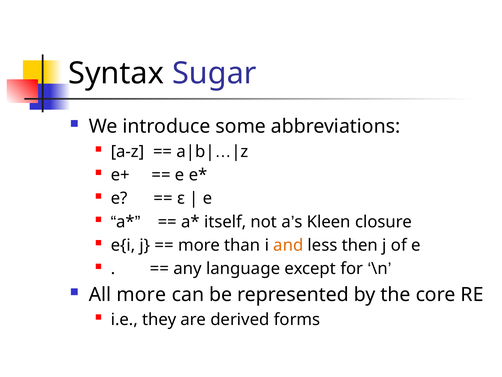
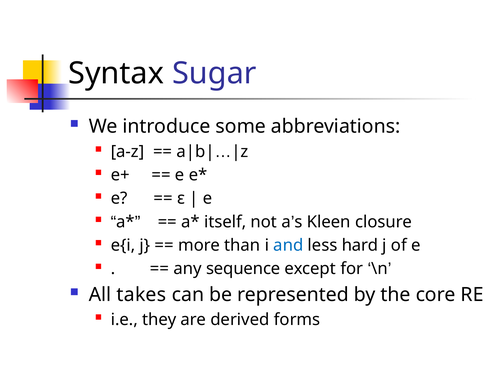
and colour: orange -> blue
then: then -> hard
language: language -> sequence
All more: more -> takes
